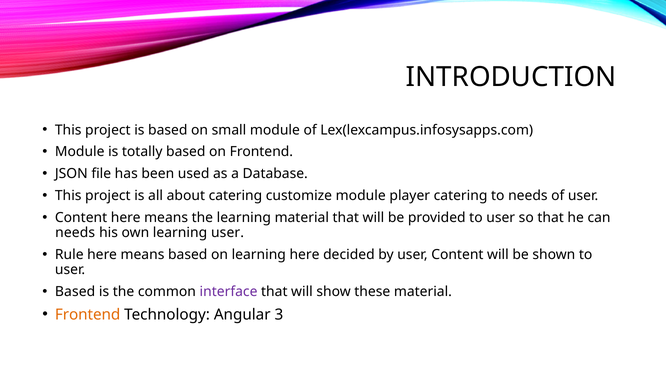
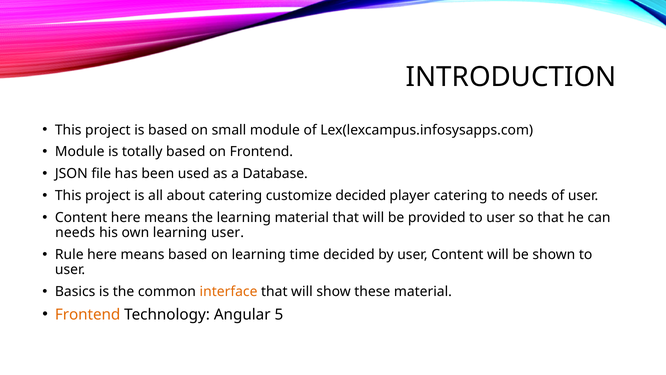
customize module: module -> decided
learning here: here -> time
Based at (75, 291): Based -> Basics
interface colour: purple -> orange
3: 3 -> 5
